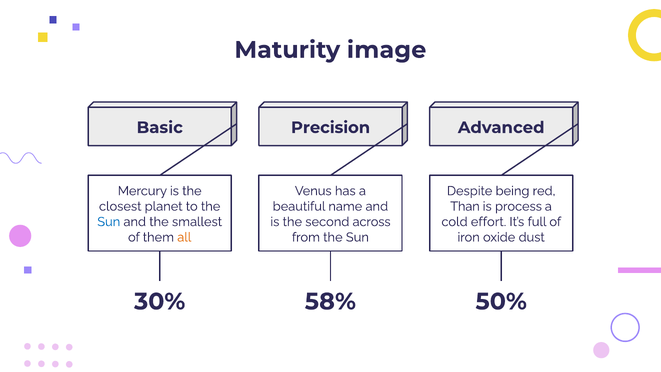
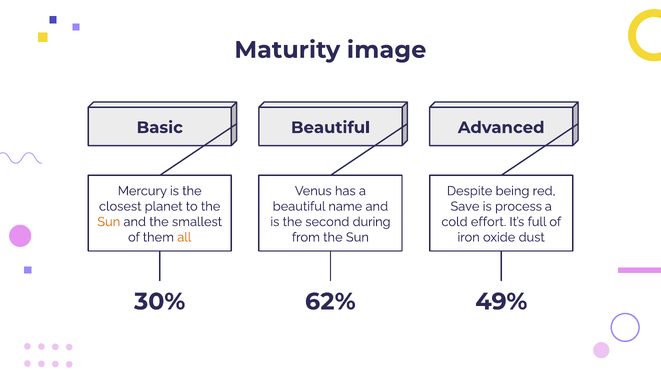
Precision at (331, 128): Precision -> Beautiful
Than: Than -> Save
Sun at (109, 222) colour: blue -> orange
across: across -> during
58%: 58% -> 62%
50%: 50% -> 49%
